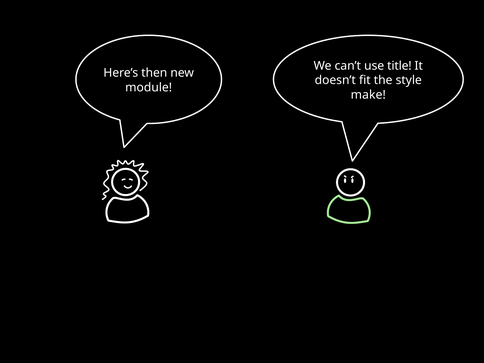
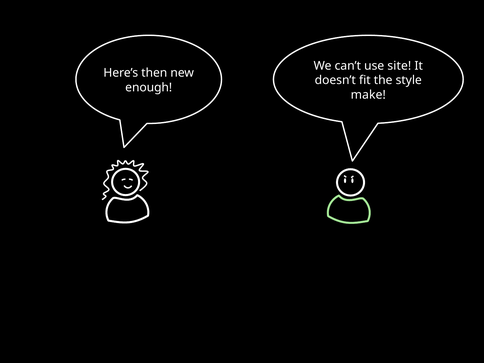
title: title -> site
module: module -> enough
